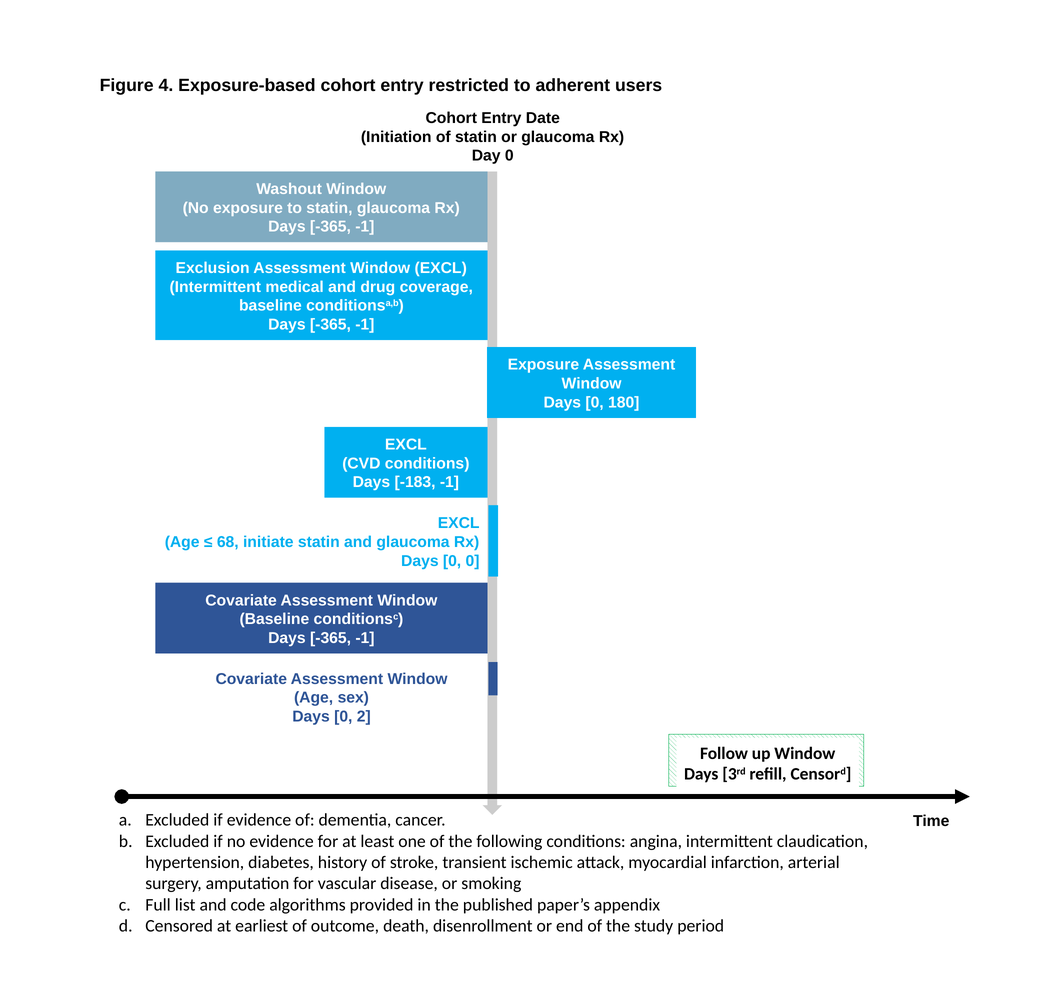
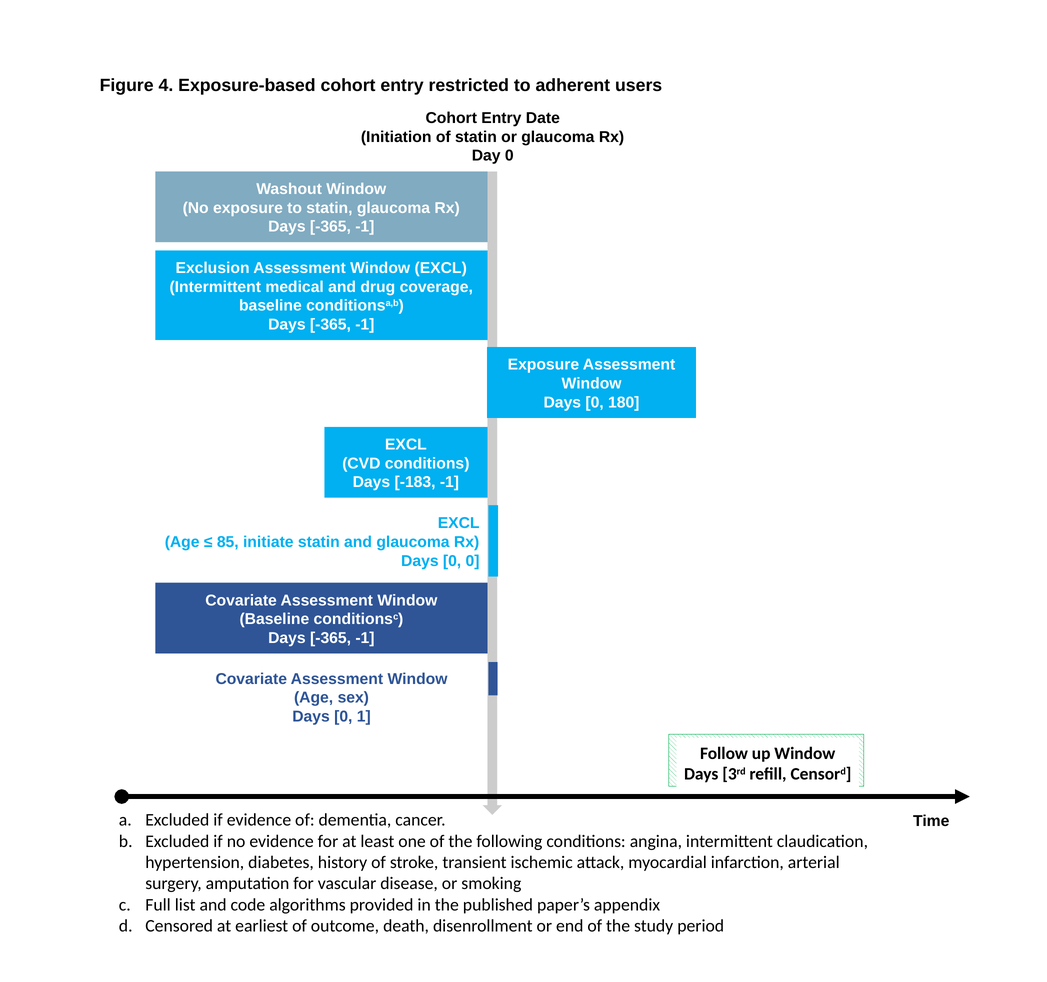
68: 68 -> 85
2: 2 -> 1
